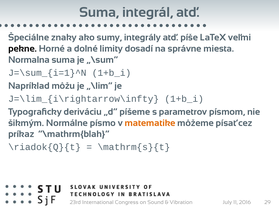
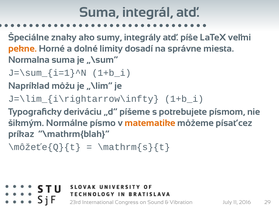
pekne colour: black -> orange
parametrov: parametrov -> potrebujete
\riadok{Q}{t: \riadok{Q}{t -> \môžeťe{Q}{t
